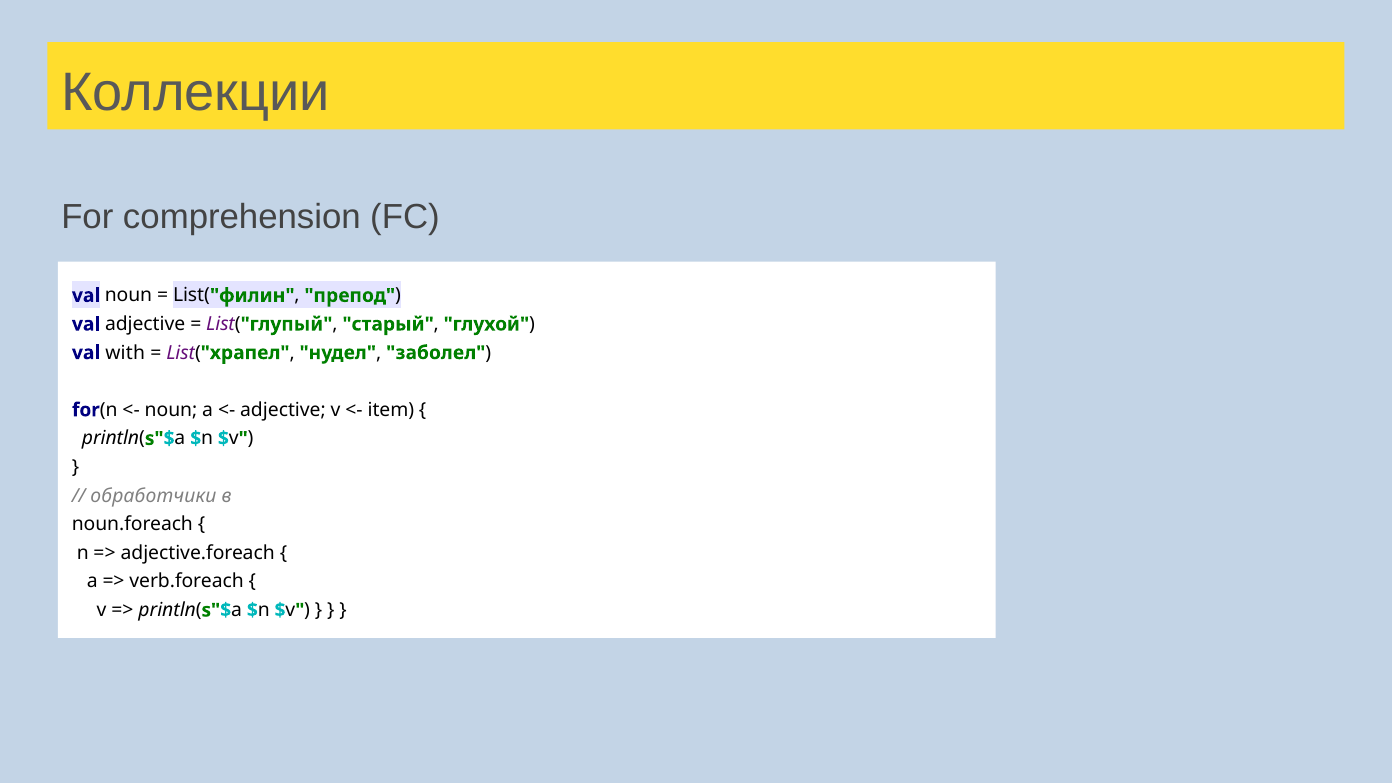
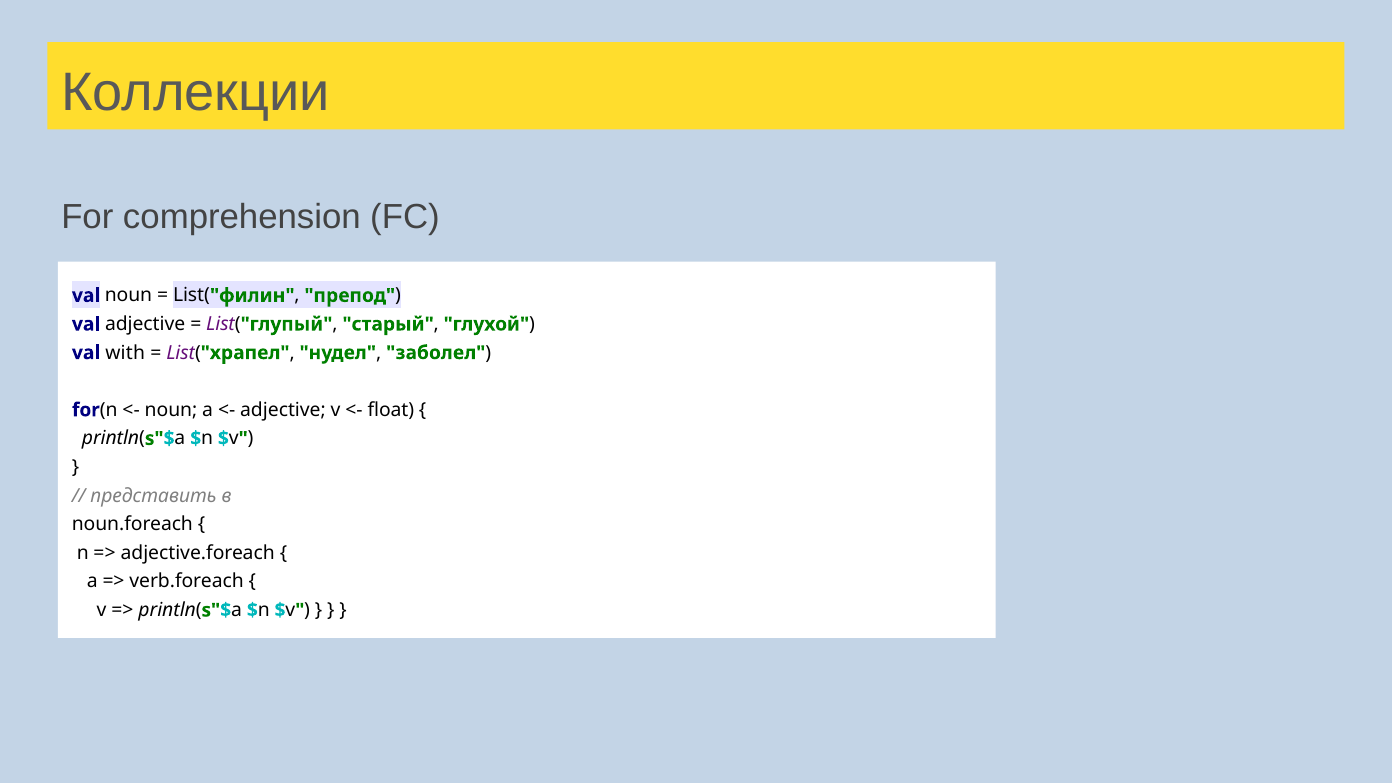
item: item -> float
обработчики: обработчики -> представить
